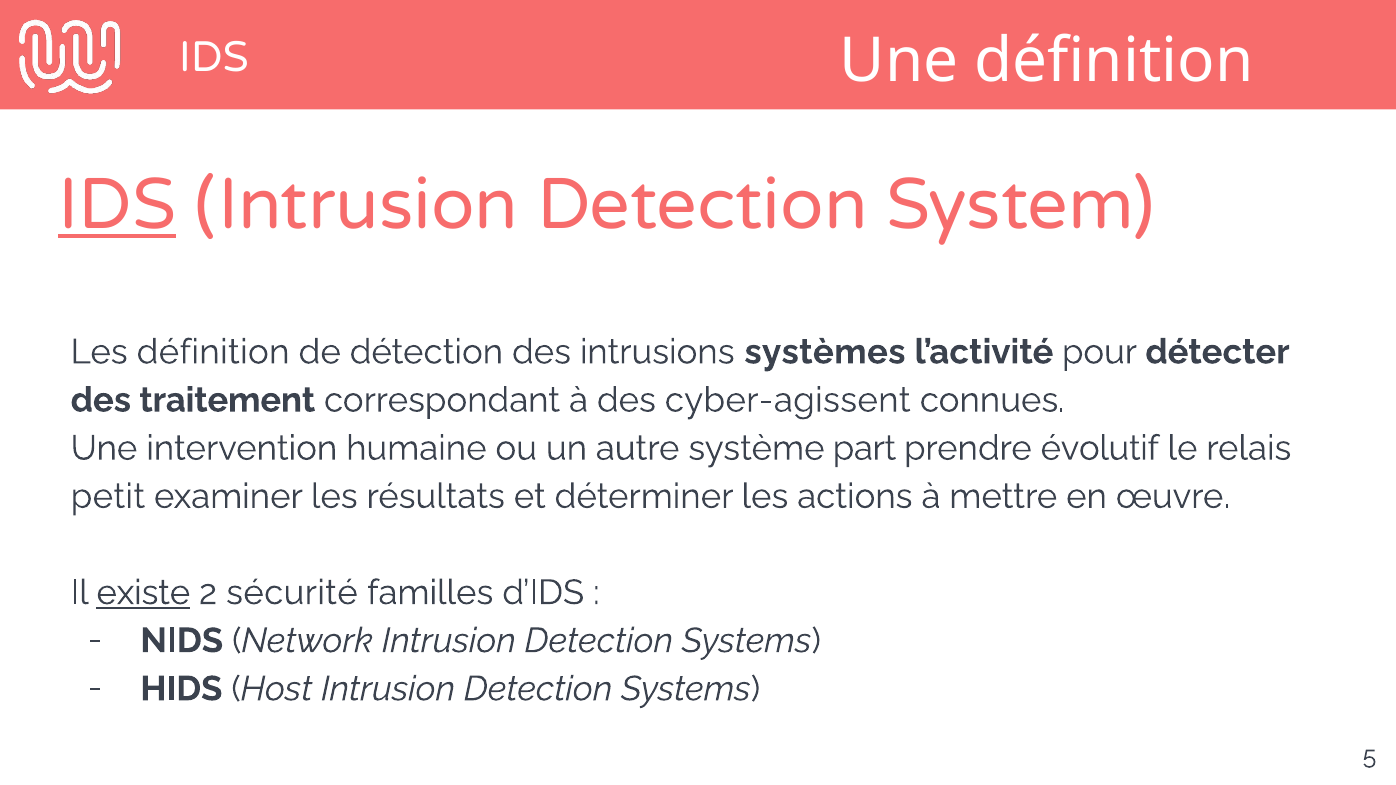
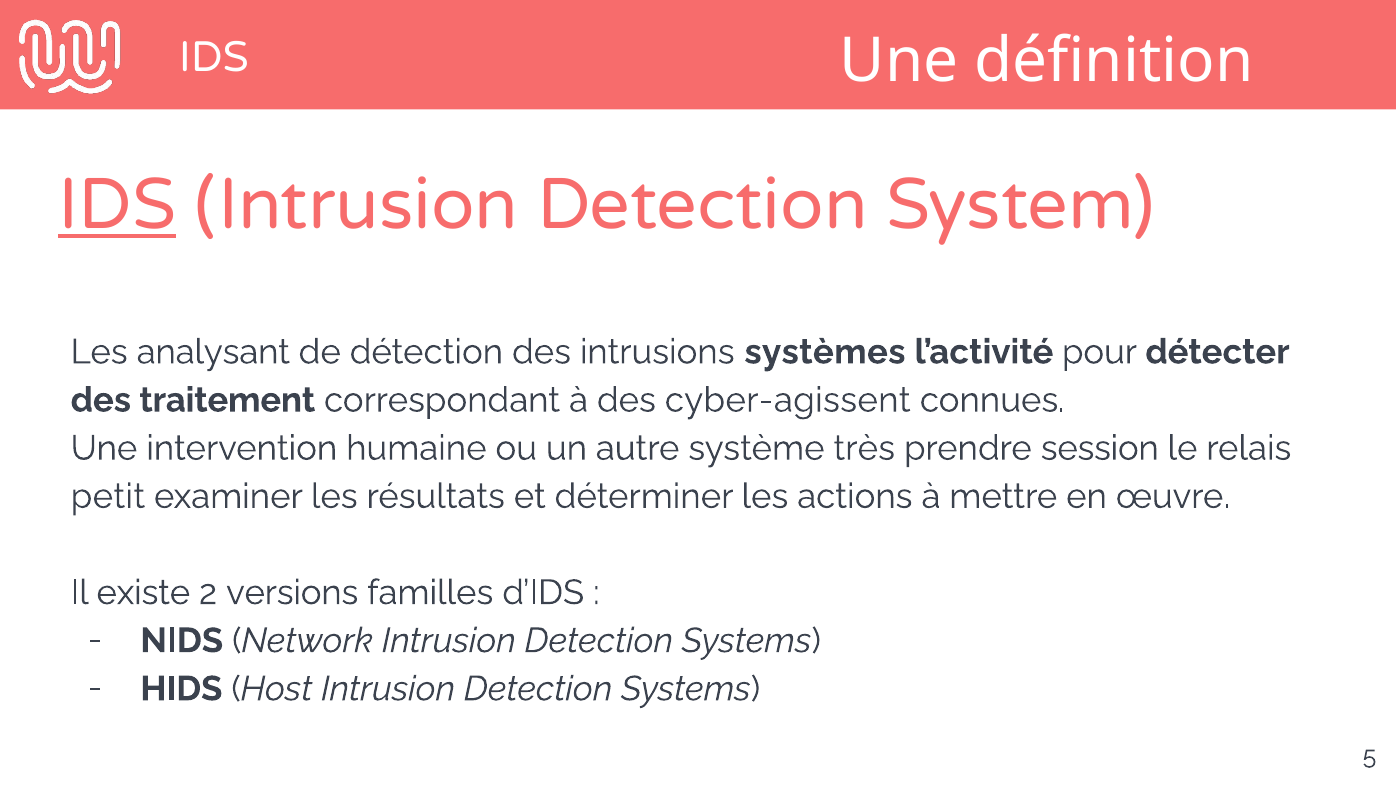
Les définition: définition -> analysant
part: part -> très
évolutif: évolutif -> session
existe underline: present -> none
sécurité: sécurité -> versions
